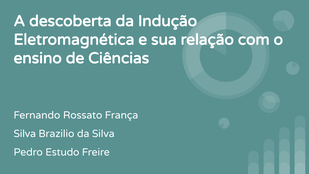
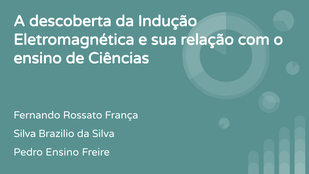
Pedro Estudo: Estudo -> Ensino
